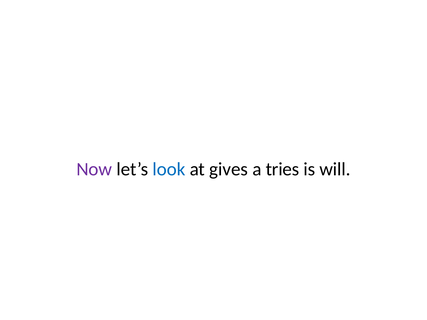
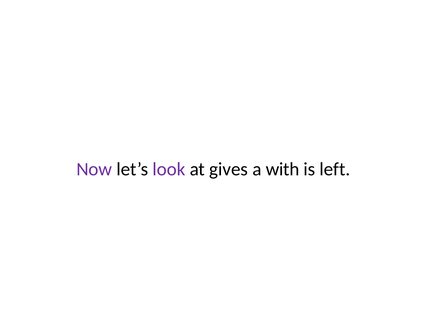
look colour: blue -> purple
tries: tries -> with
will: will -> left
